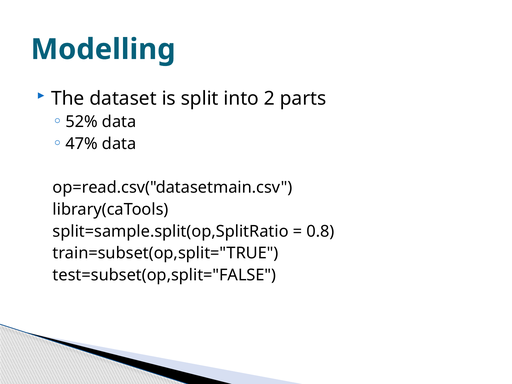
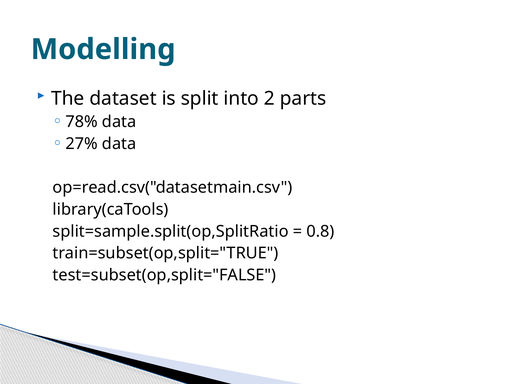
52%: 52% -> 78%
47%: 47% -> 27%
